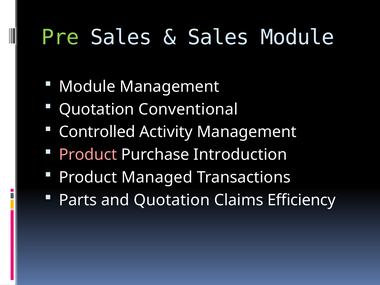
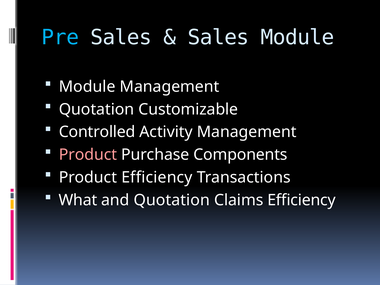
Pre colour: light green -> light blue
Conventional: Conventional -> Customizable
Introduction: Introduction -> Components
Product Managed: Managed -> Efficiency
Parts: Parts -> What
